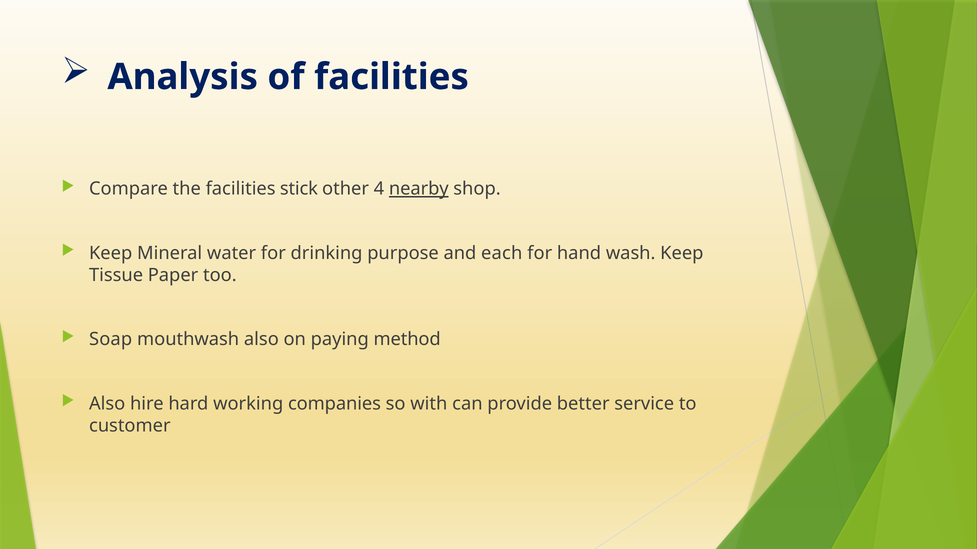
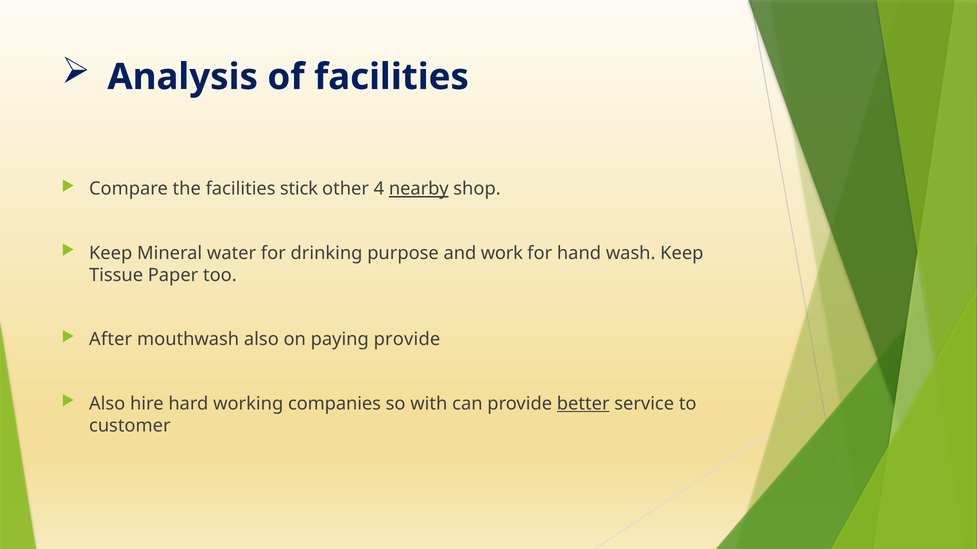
each: each -> work
Soap: Soap -> After
paying method: method -> provide
better underline: none -> present
